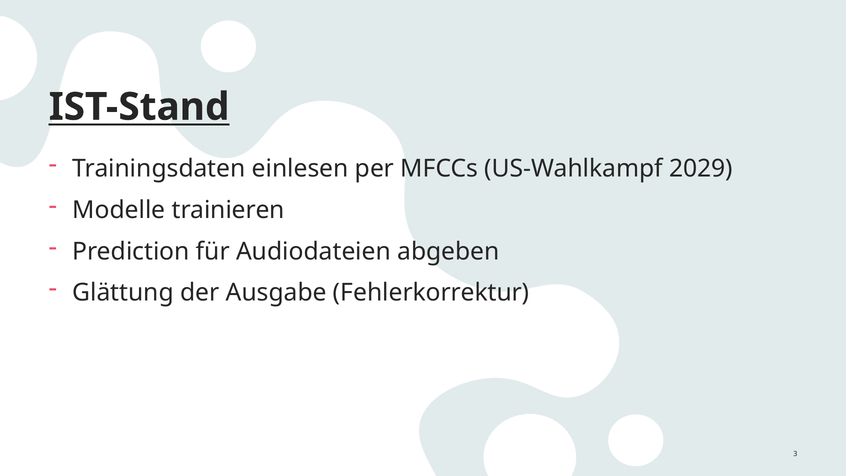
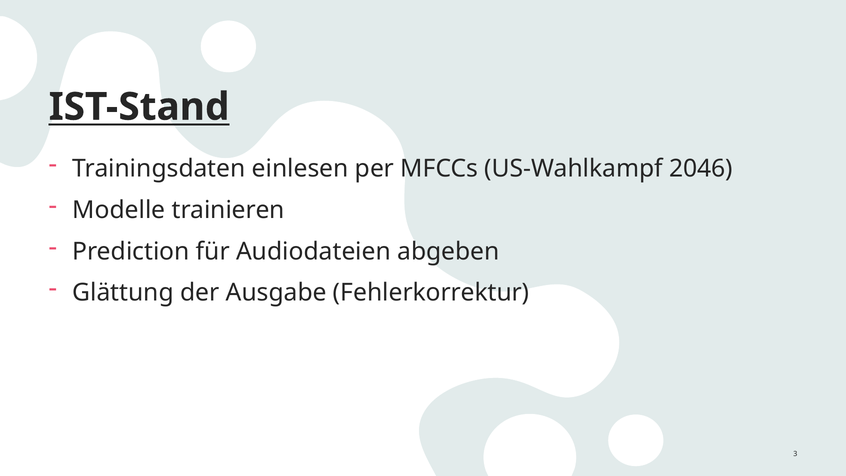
2029: 2029 -> 2046
